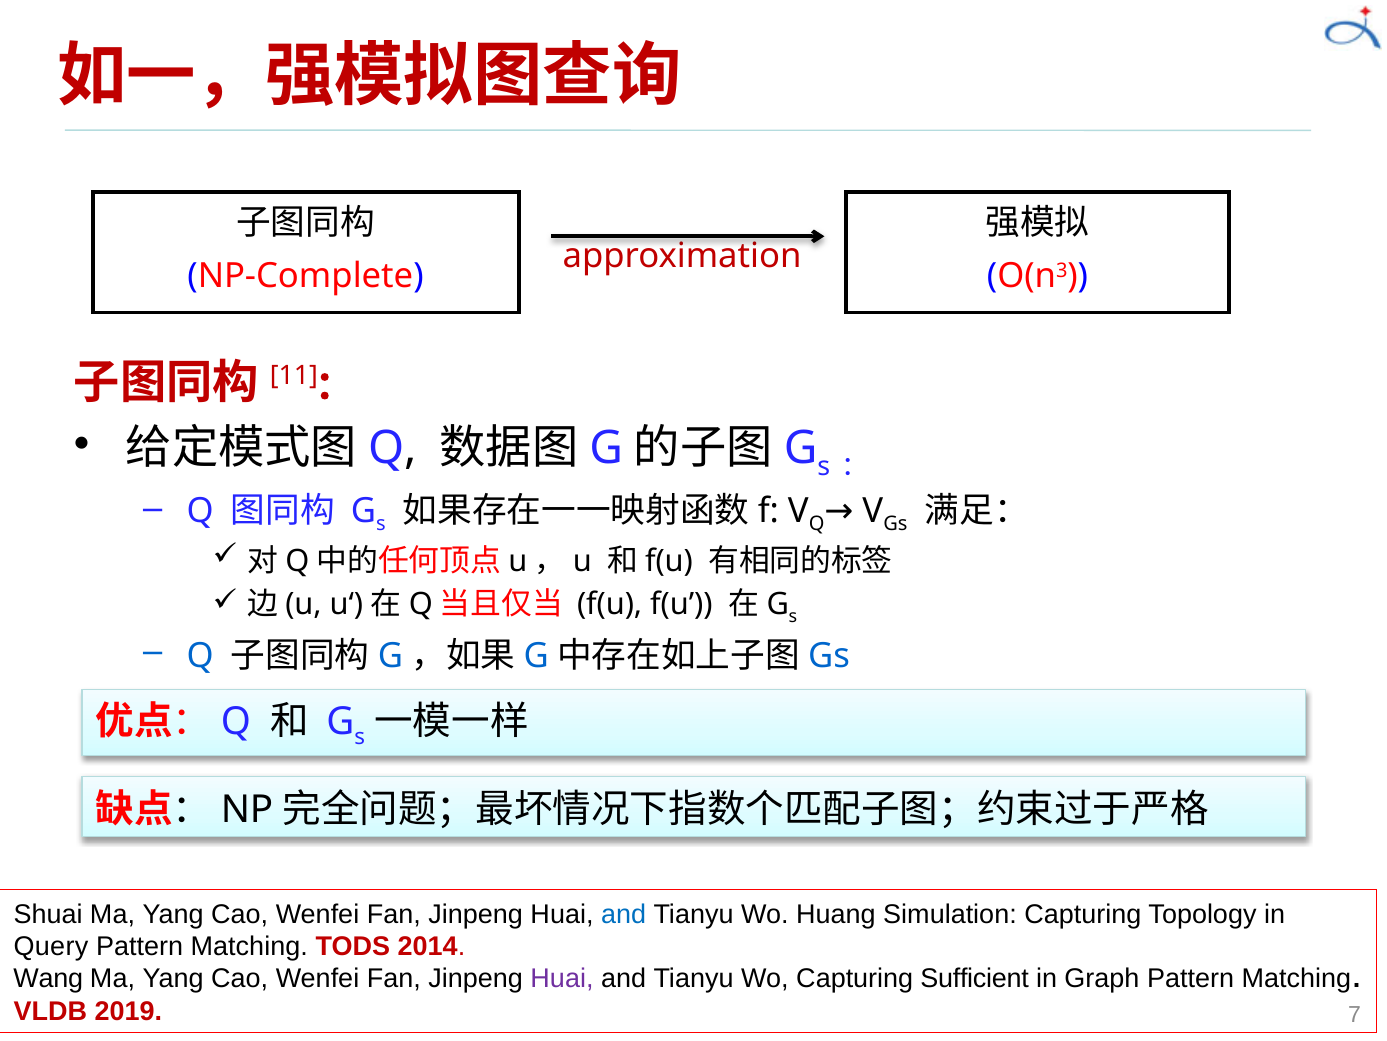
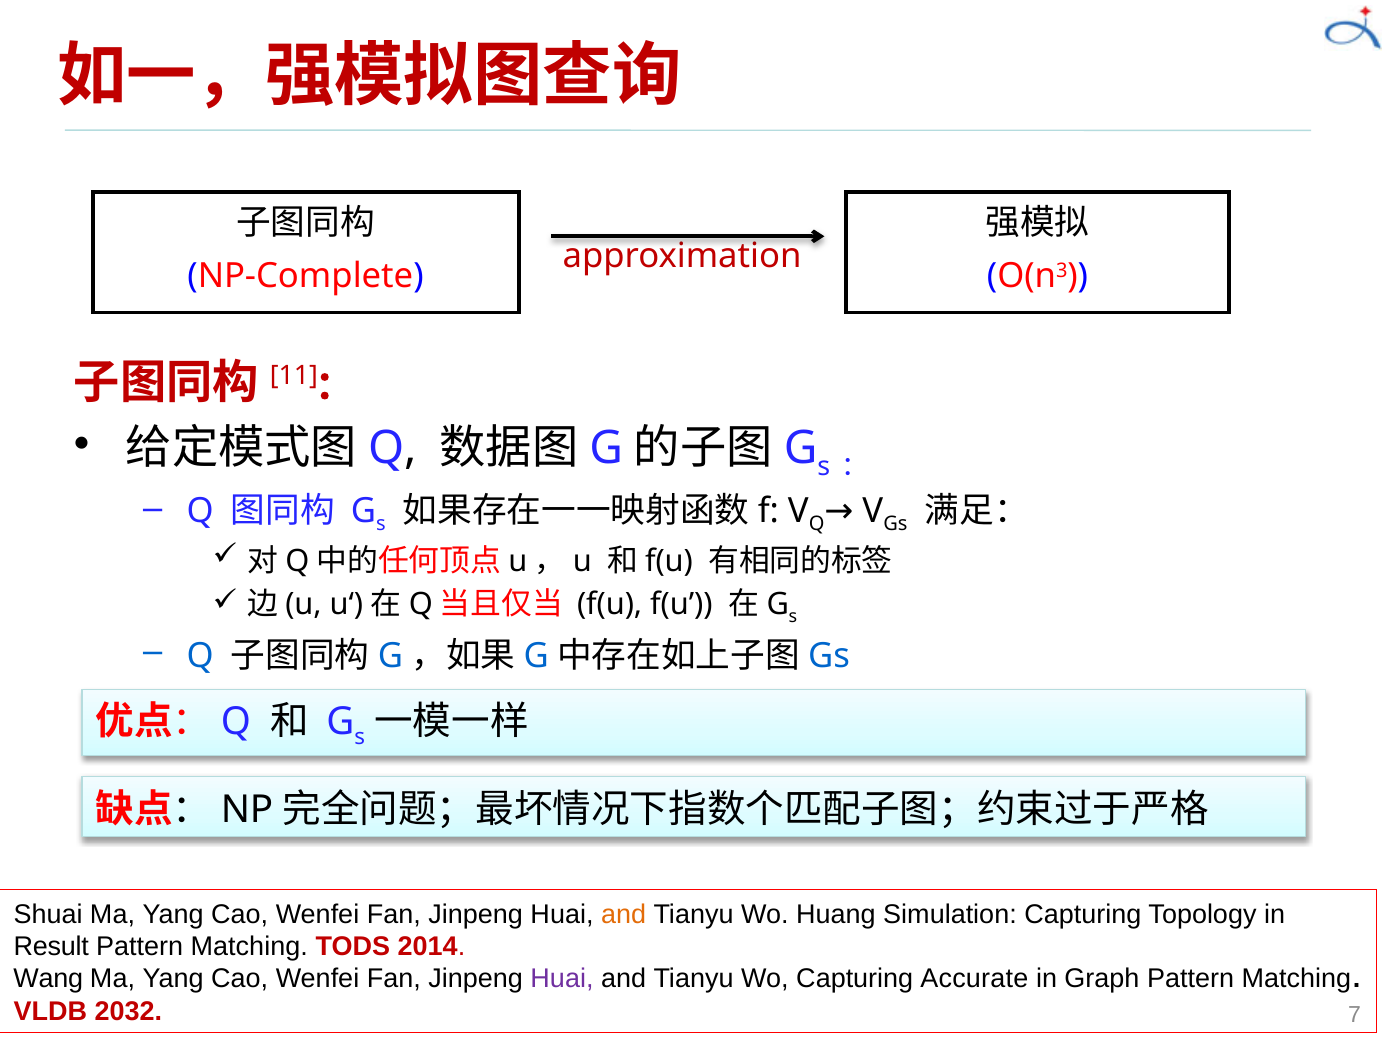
and at (624, 914) colour: blue -> orange
Query: Query -> Result
Sufficient: Sufficient -> Accurate
2019: 2019 -> 2032
